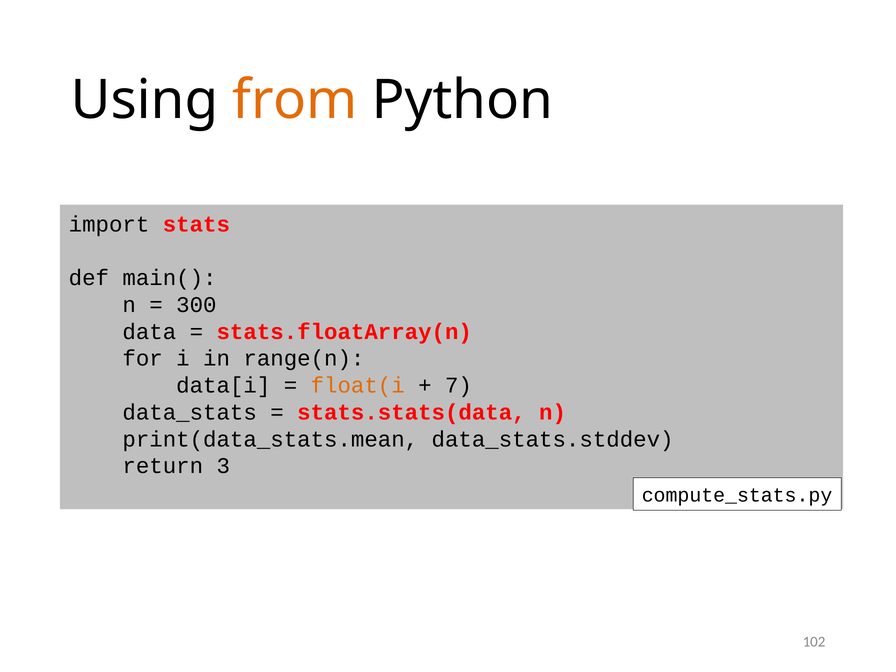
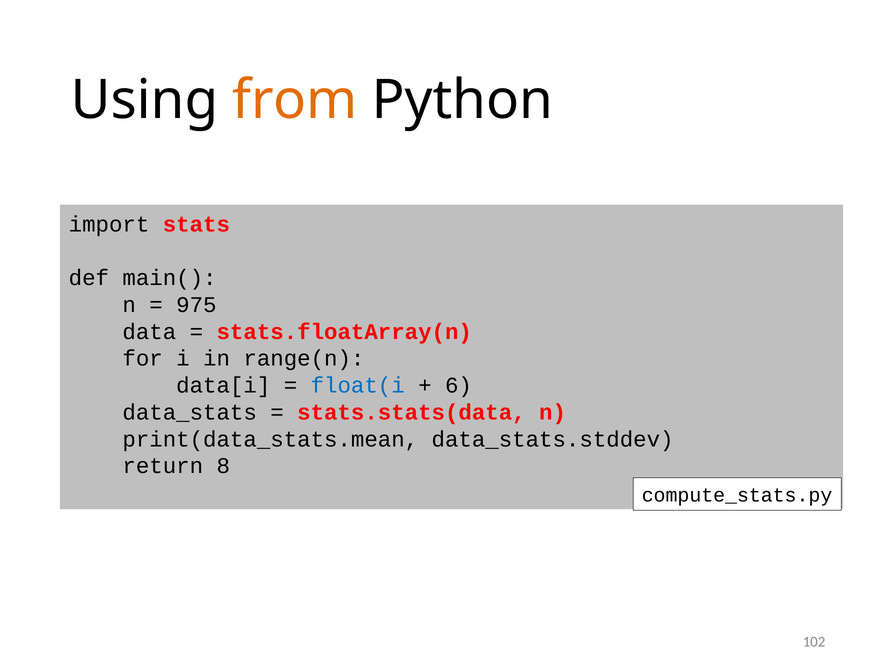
300: 300 -> 975
float(i colour: orange -> blue
7: 7 -> 6
3: 3 -> 8
